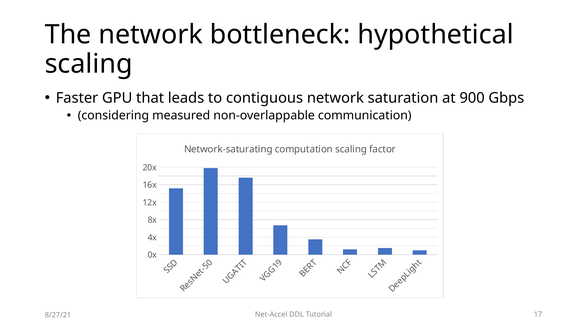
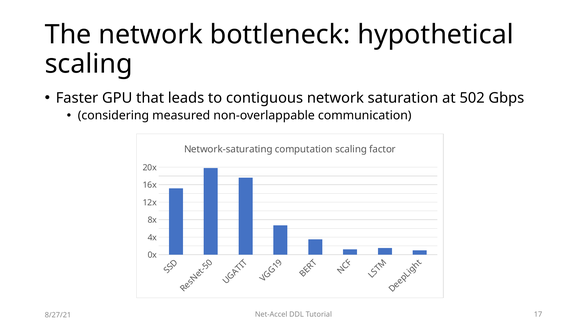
900: 900 -> 502
